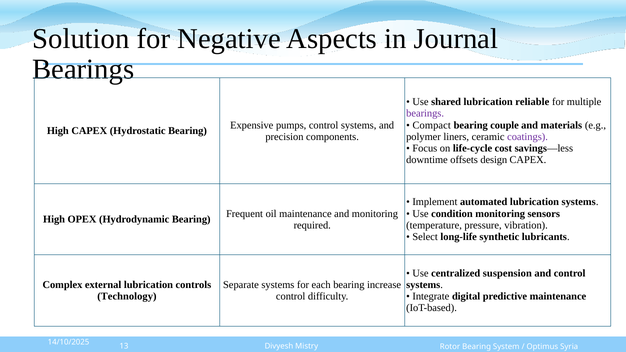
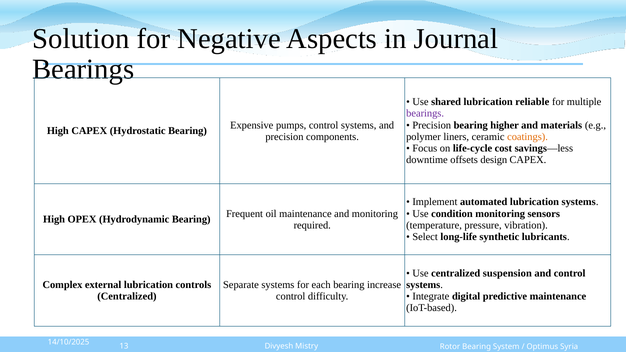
Compact at (432, 125): Compact -> Precision
couple: couple -> higher
coatings colour: purple -> orange
Technology at (127, 296): Technology -> Centralized
